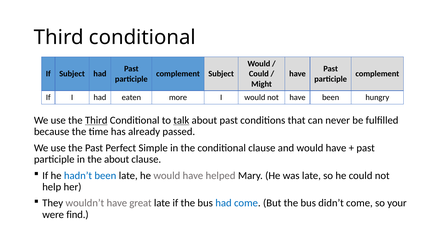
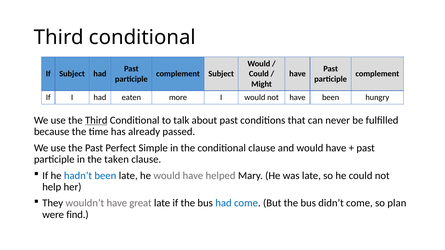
talk underline: present -> none
the about: about -> taken
your: your -> plan
